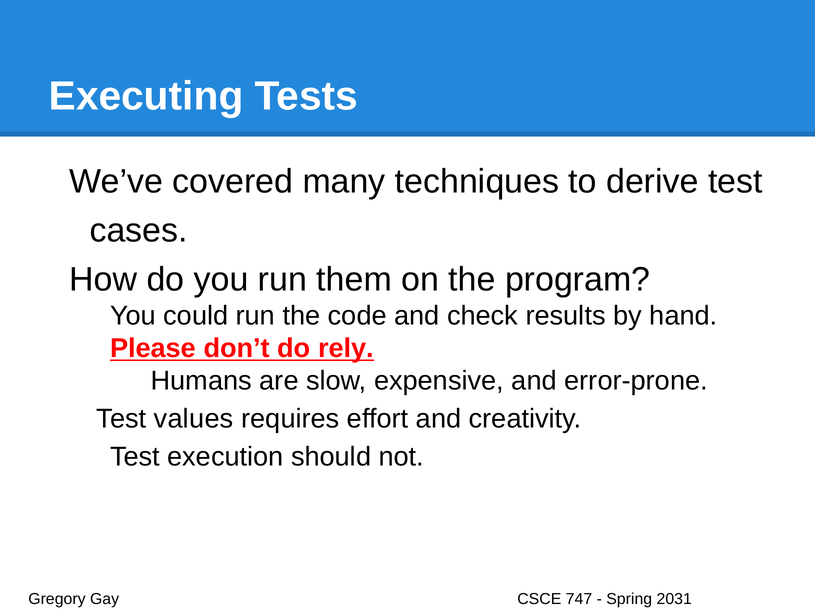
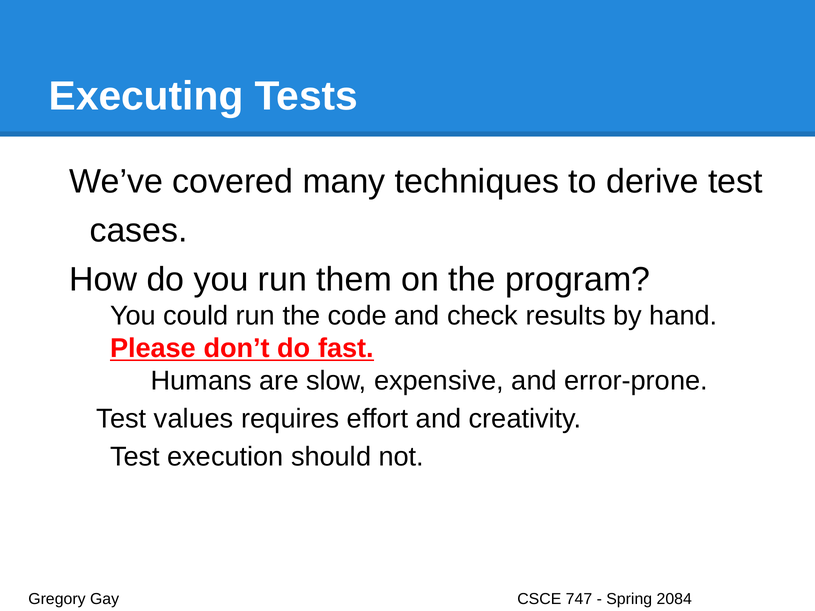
rely: rely -> fast
2031: 2031 -> 2084
